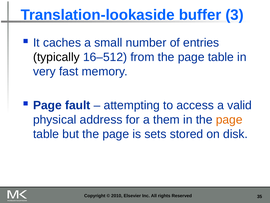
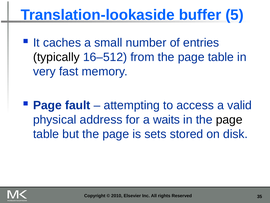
3: 3 -> 5
them: them -> waits
page at (229, 119) colour: orange -> black
